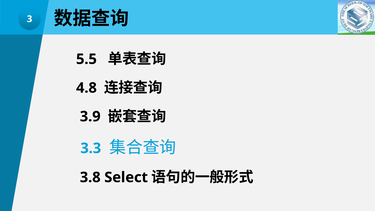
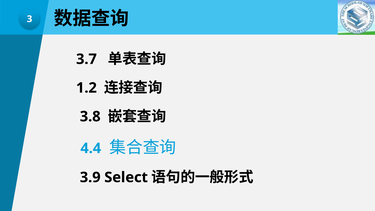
5.5: 5.5 -> 3.7
4.8: 4.8 -> 1.2
3.9: 3.9 -> 3.8
3.3: 3.3 -> 4.4
3.8: 3.8 -> 3.9
